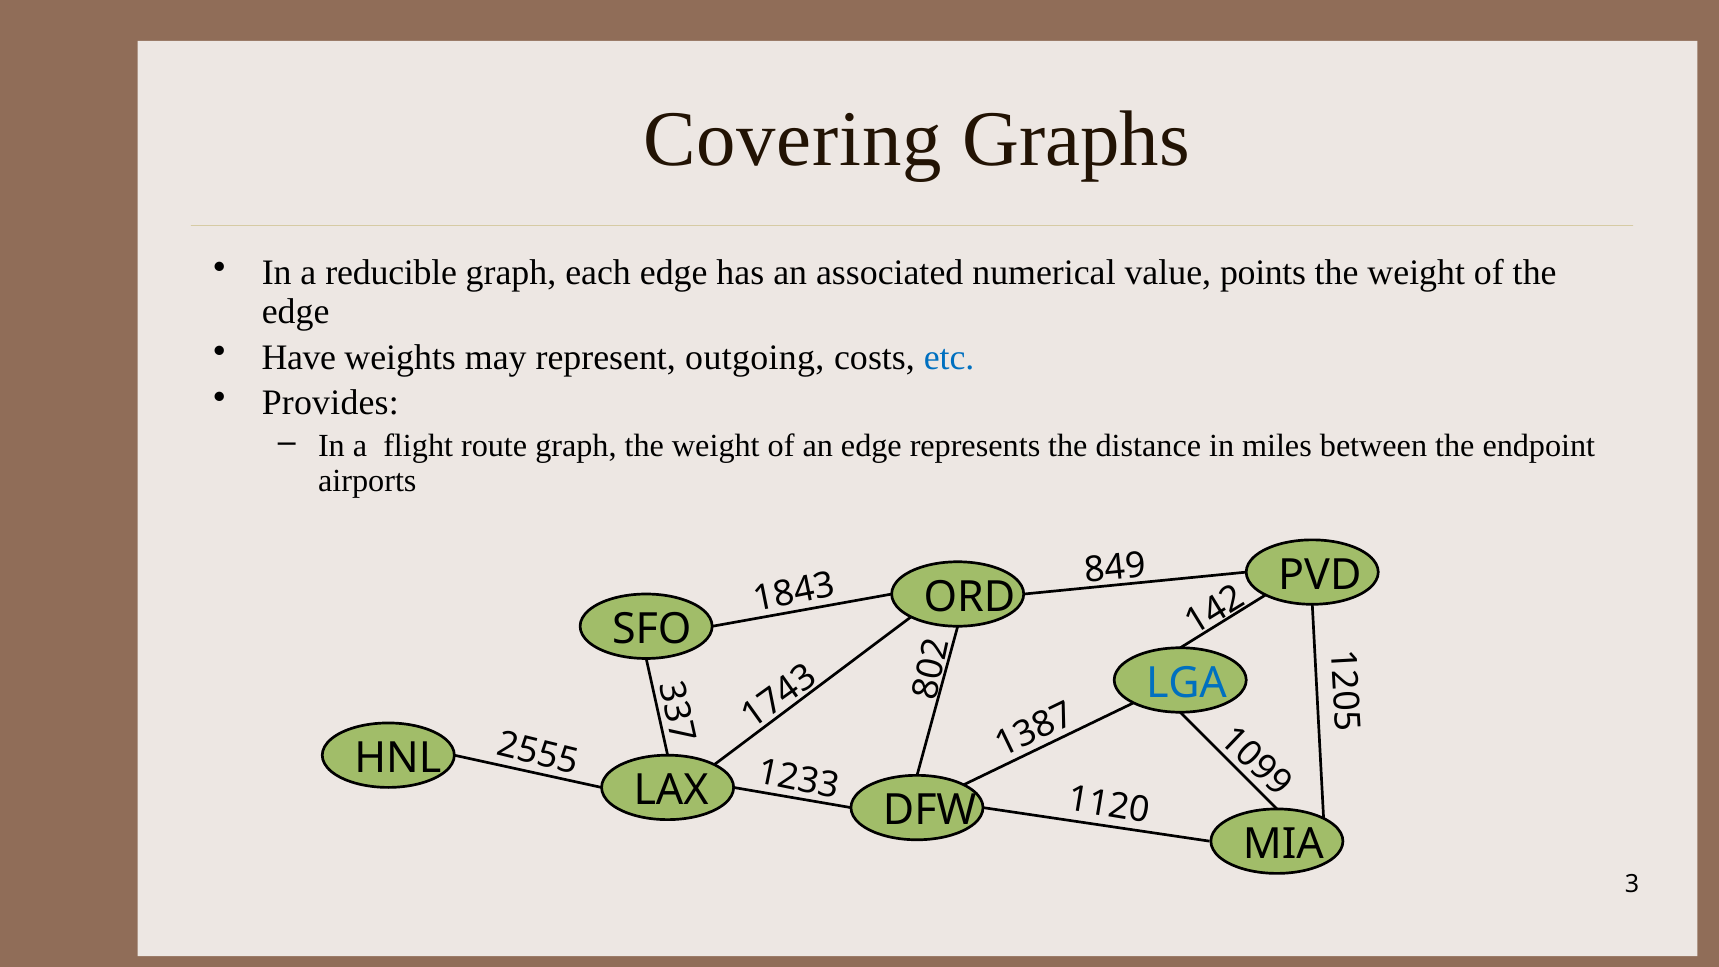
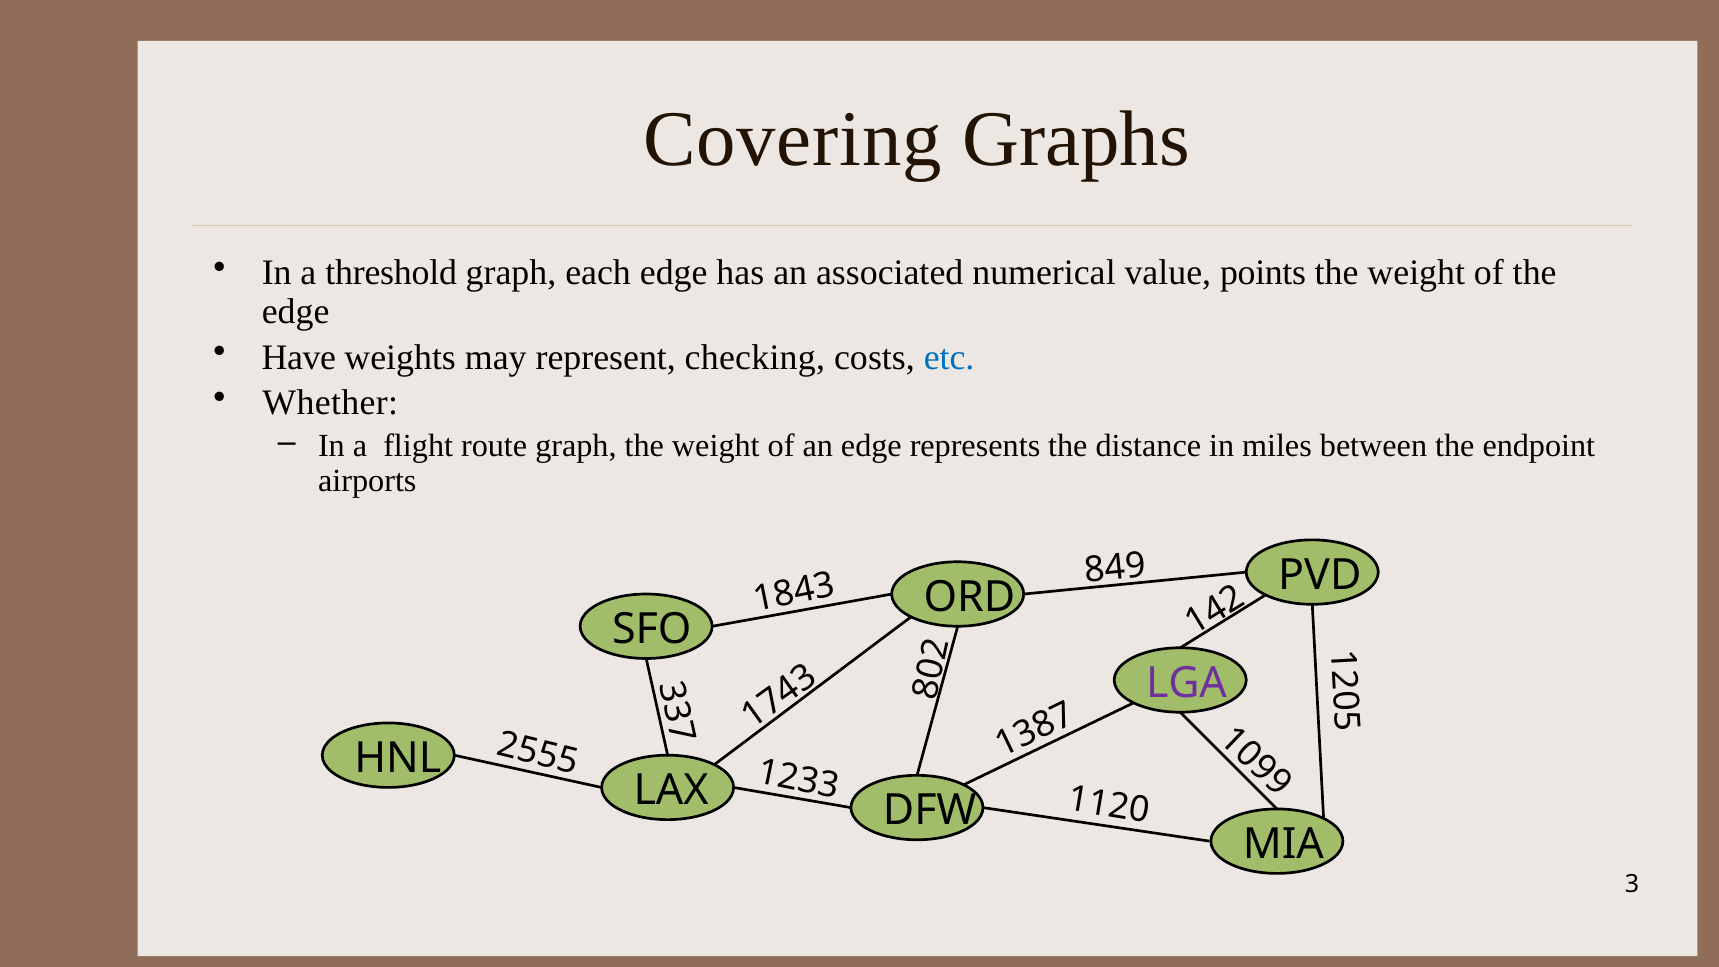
reducible: reducible -> threshold
outgoing: outgoing -> checking
Provides: Provides -> Whether
LGA colour: blue -> purple
